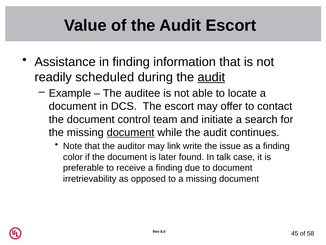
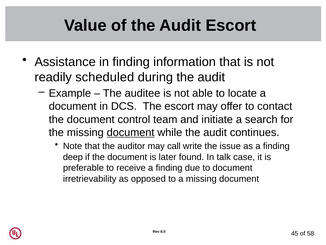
audit at (211, 77) underline: present -> none
link: link -> call
color: color -> deep
